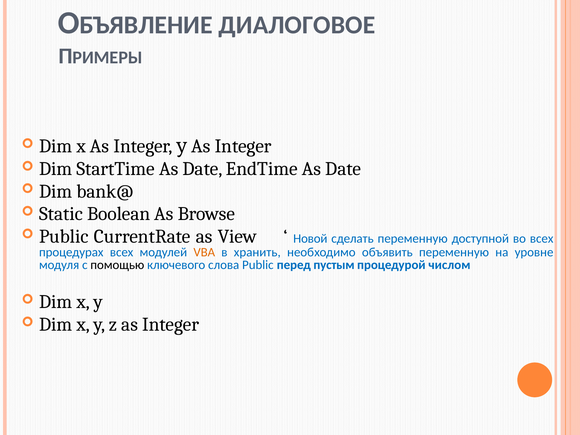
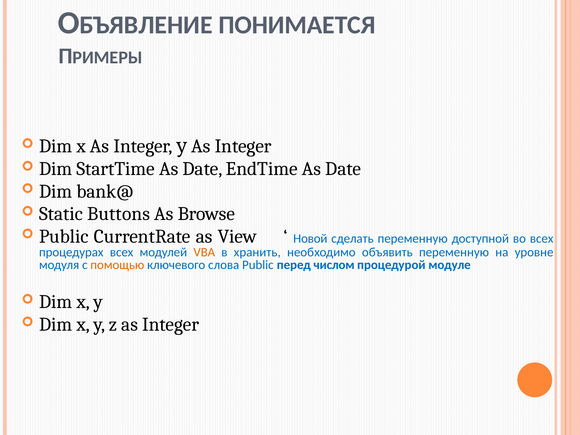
ДИАЛОГОВОЕ: ДИАЛОГОВОЕ -> ПОНИМАЕТСЯ
Boolean: Boolean -> Buttons
помощью colour: black -> orange
пустым: пустым -> числом
числом: числом -> модуле
